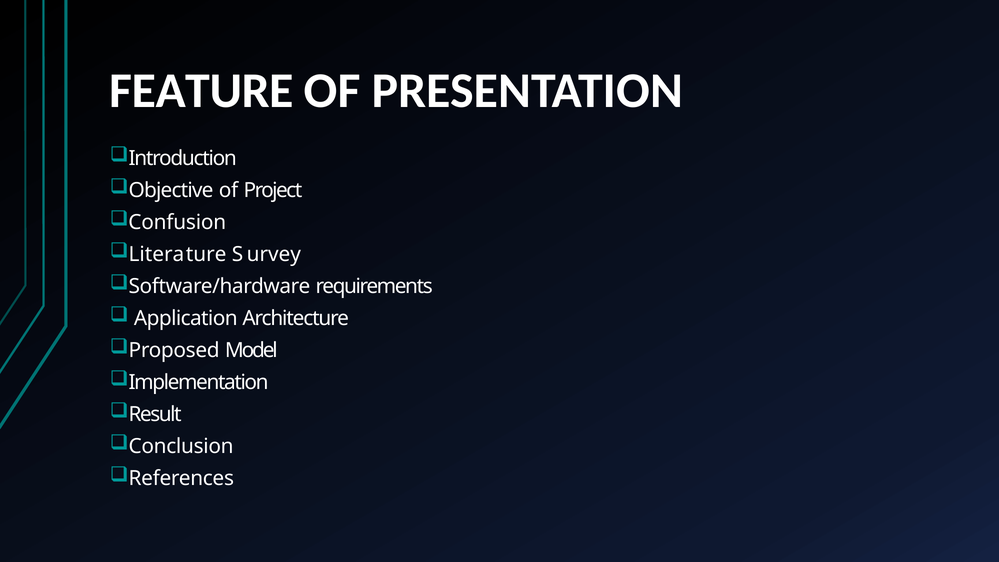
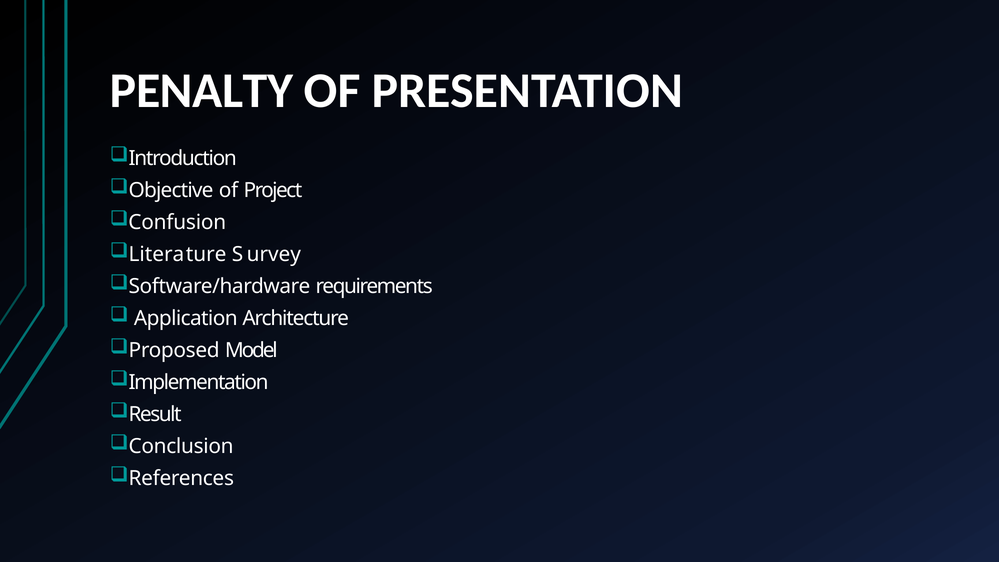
FEATURE: FEATURE -> PENALTY
